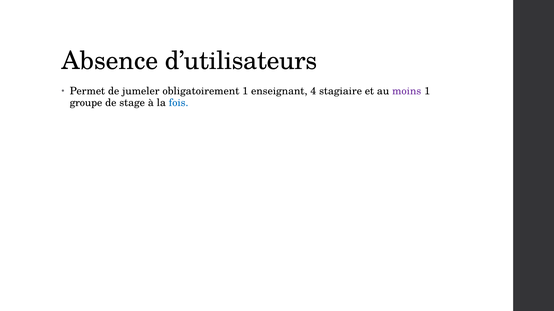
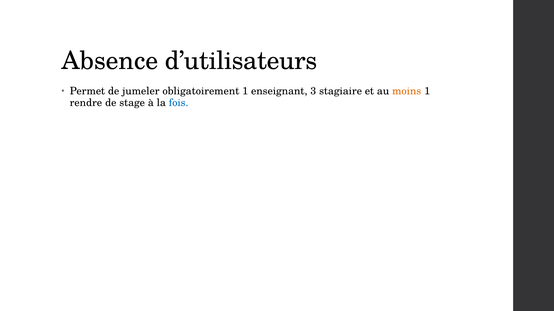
4: 4 -> 3
moins colour: purple -> orange
groupe: groupe -> rendre
